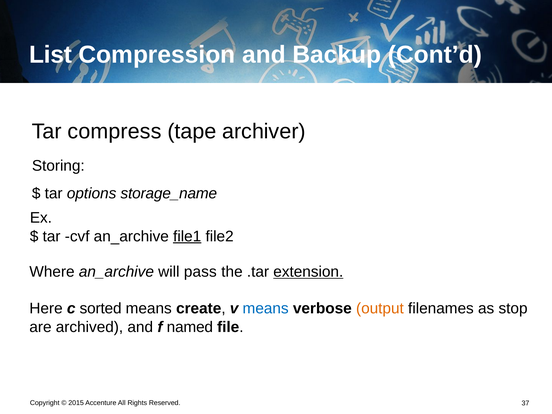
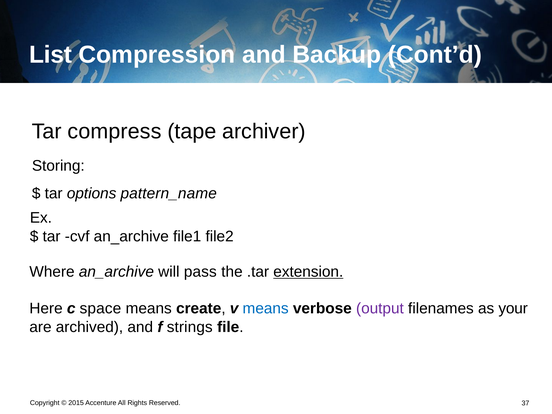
storage_name: storage_name -> pattern_name
file1 underline: present -> none
sorted: sorted -> space
output colour: orange -> purple
stop: stop -> your
named: named -> strings
